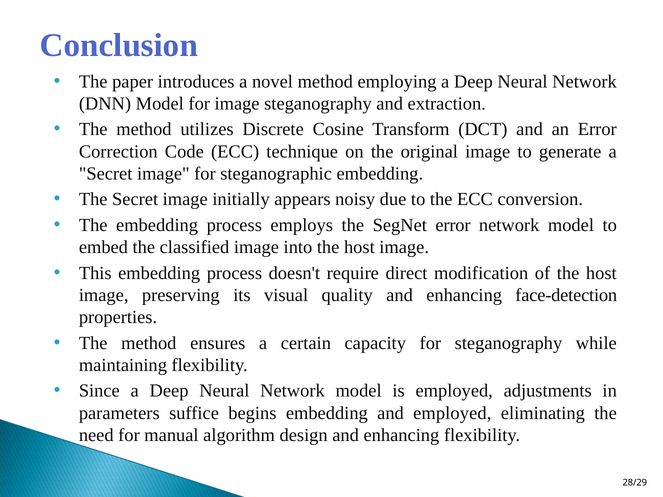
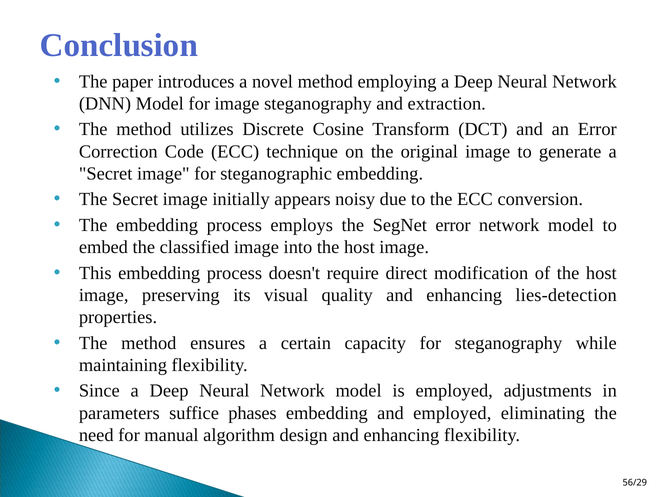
face-detection: face-detection -> lies-detection
begins: begins -> phases
28/29: 28/29 -> 56/29
